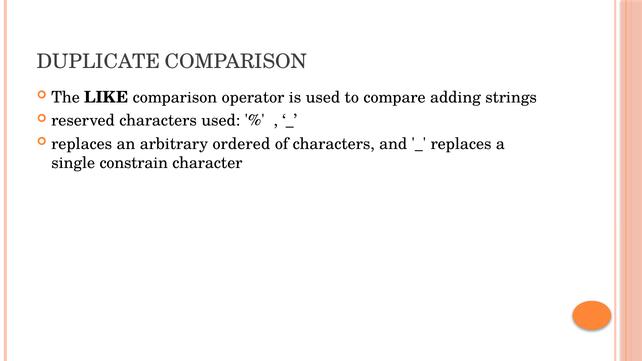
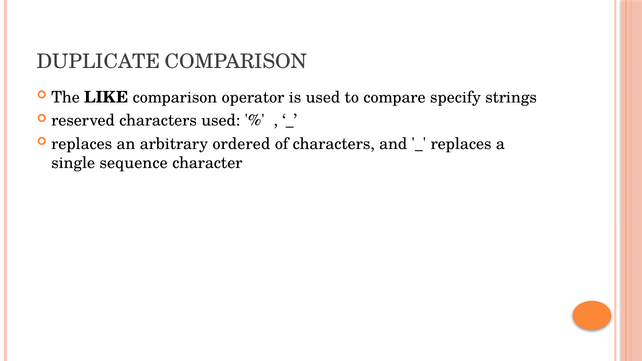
adding: adding -> specify
constrain: constrain -> sequence
